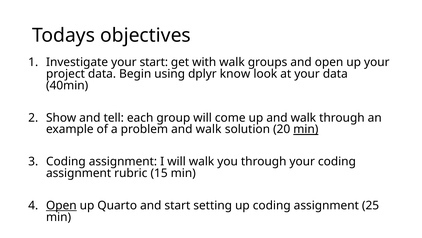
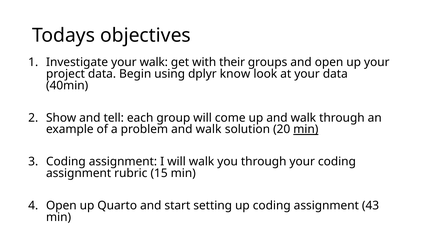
your start: start -> walk
with walk: walk -> their
Open at (61, 205) underline: present -> none
25: 25 -> 43
